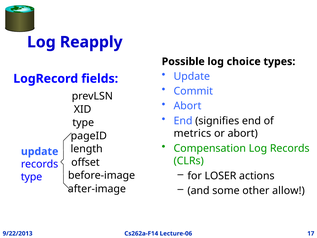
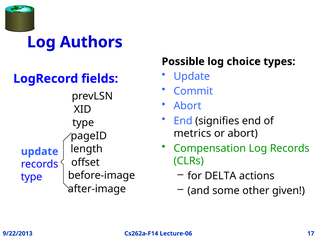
Reapply: Reapply -> Authors
LOSER: LOSER -> DELTA
allow: allow -> given
